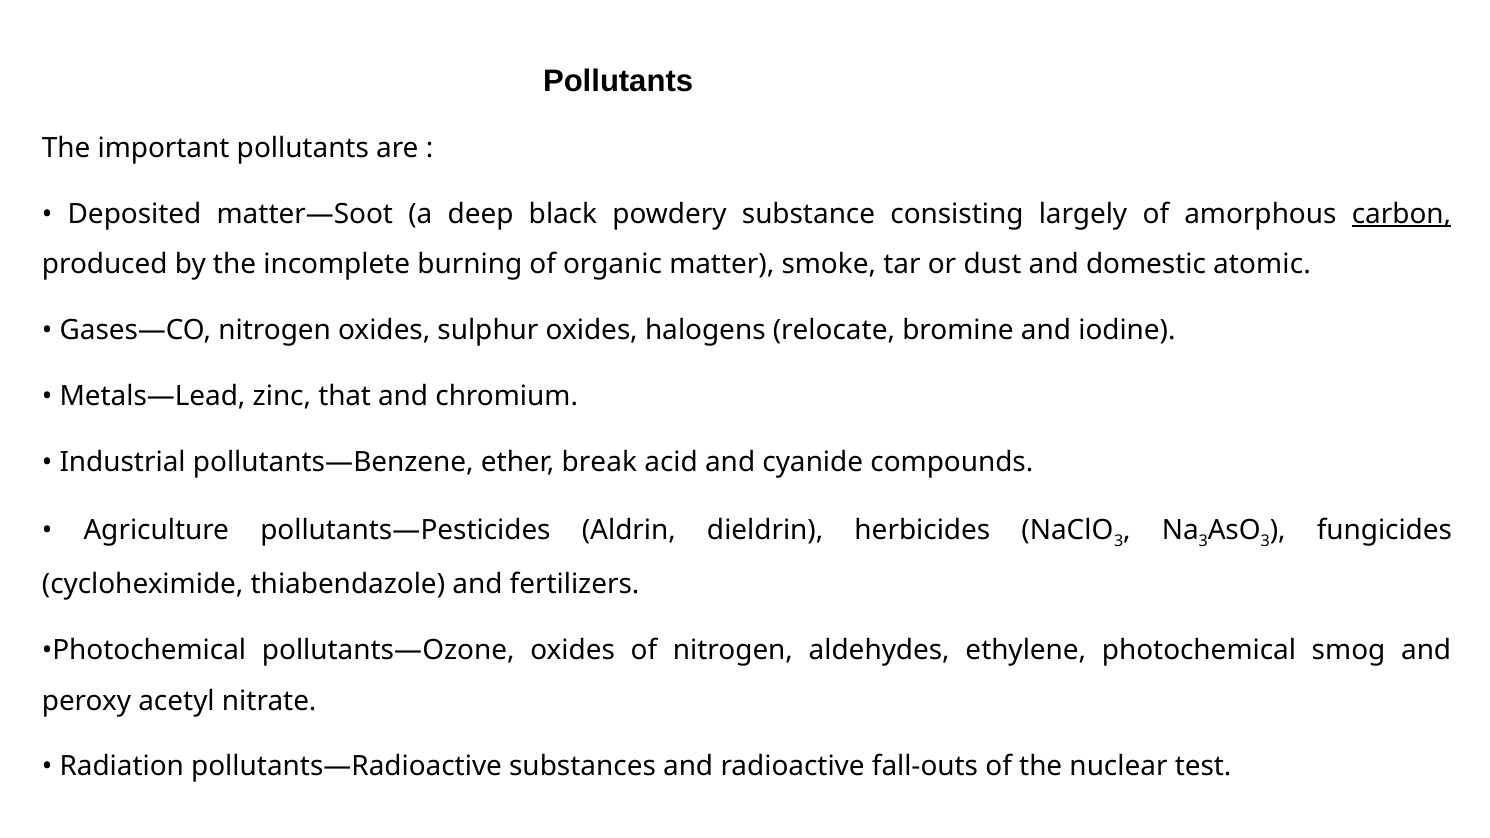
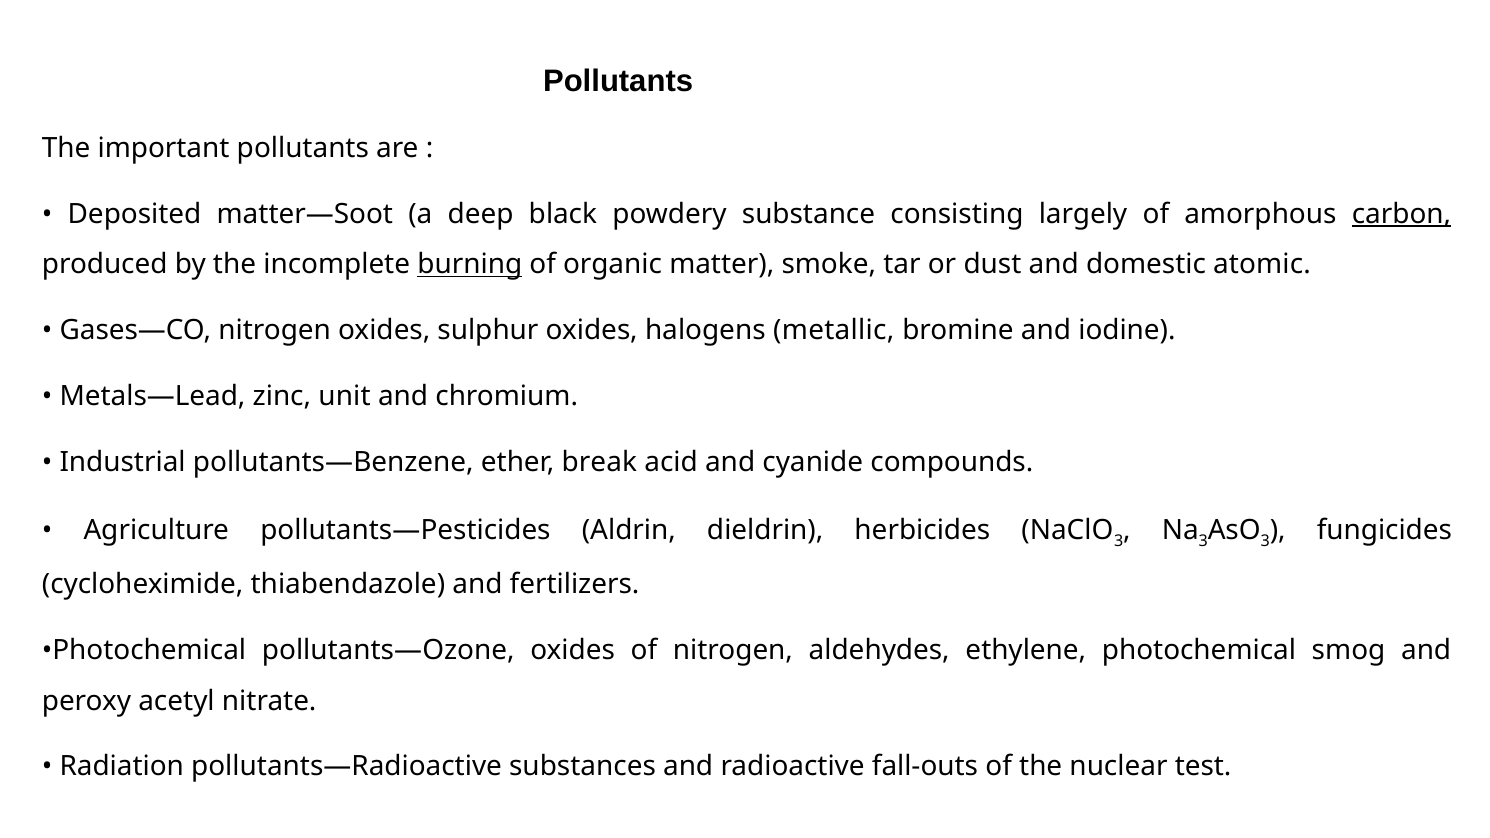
burning underline: none -> present
relocate: relocate -> metallic
that: that -> unit
